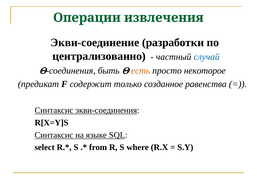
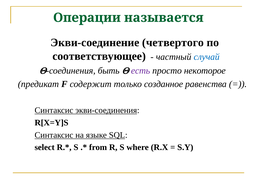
извлечения: извлечения -> называется
разработки: разработки -> четвертого
централизованно: централизованно -> соответствующее
есть colour: orange -> purple
